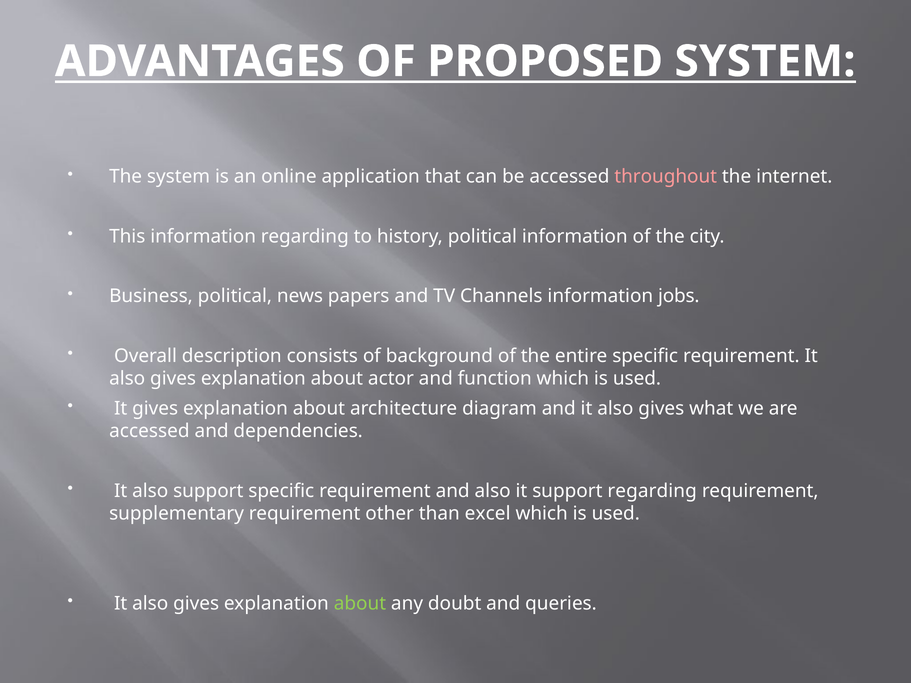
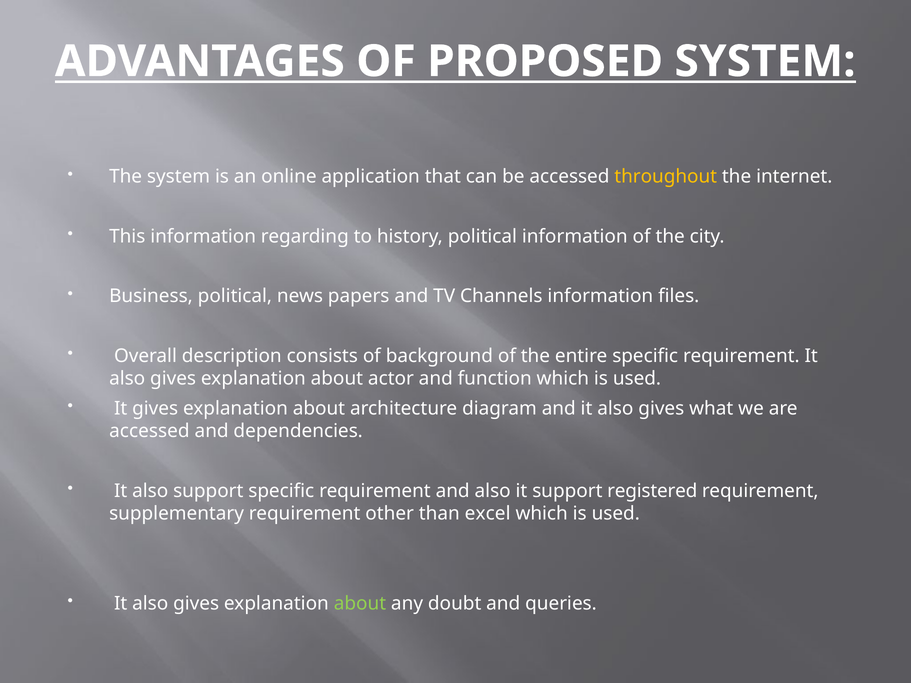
throughout colour: pink -> yellow
jobs: jobs -> files
support regarding: regarding -> registered
